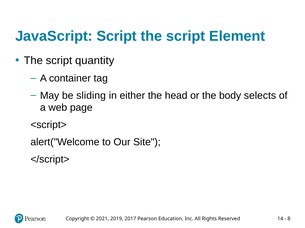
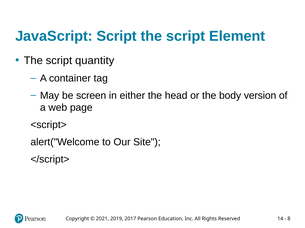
sliding: sliding -> screen
selects: selects -> version
